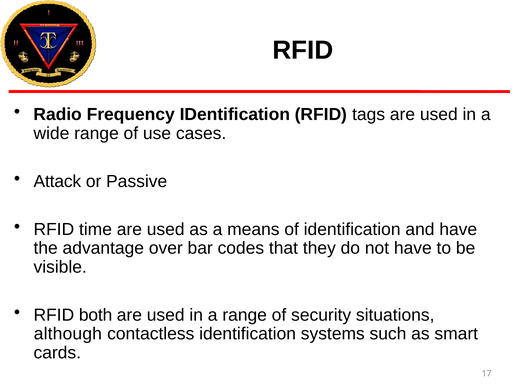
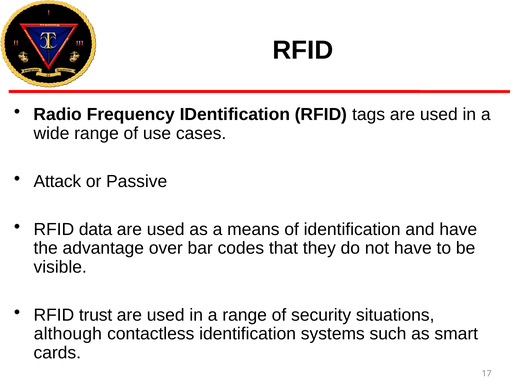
time: time -> data
both: both -> trust
